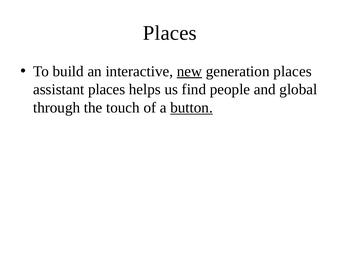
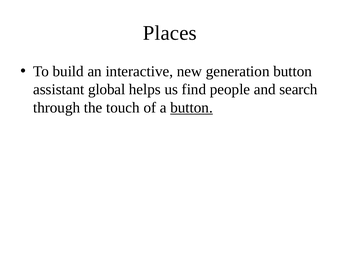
new underline: present -> none
generation places: places -> button
assistant places: places -> global
global: global -> search
